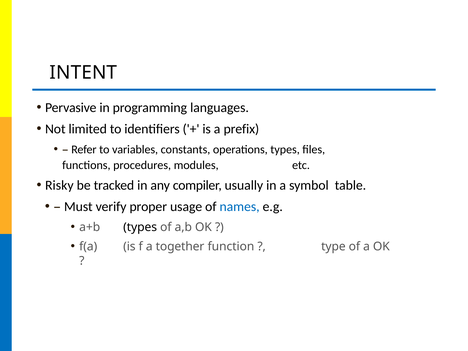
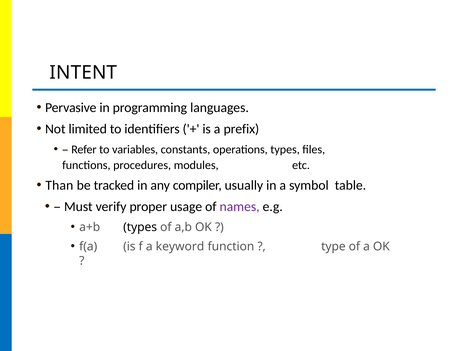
Risky: Risky -> Than
names colour: blue -> purple
together: together -> keyword
